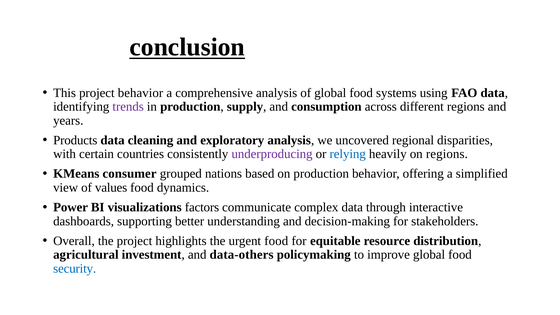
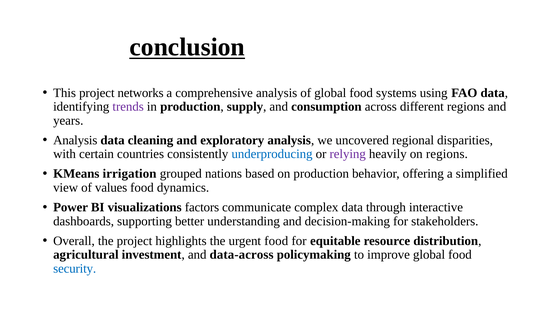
project behavior: behavior -> networks
Products at (75, 140): Products -> Analysis
underproducing colour: purple -> blue
relying colour: blue -> purple
consumer: consumer -> irrigation
data-others: data-others -> data-across
